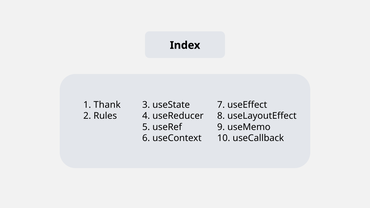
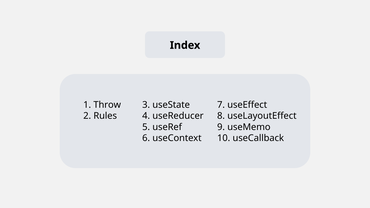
Thank: Thank -> Throw
